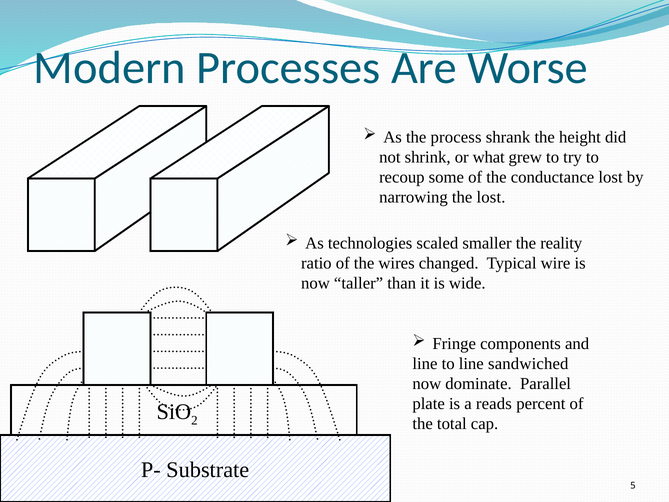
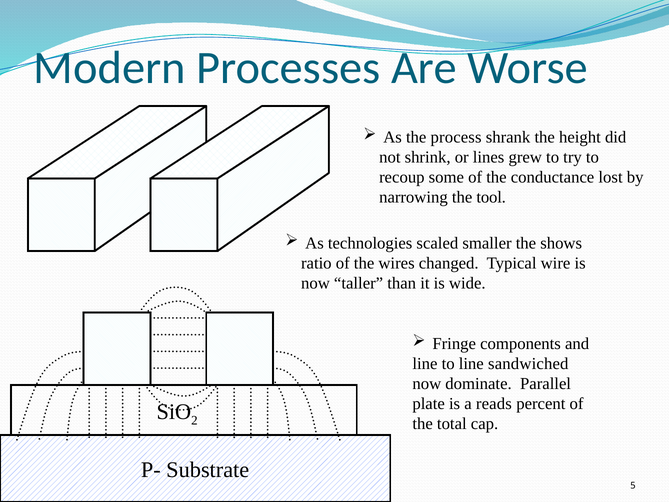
what: what -> lines
the lost: lost -> tool
reality: reality -> shows
